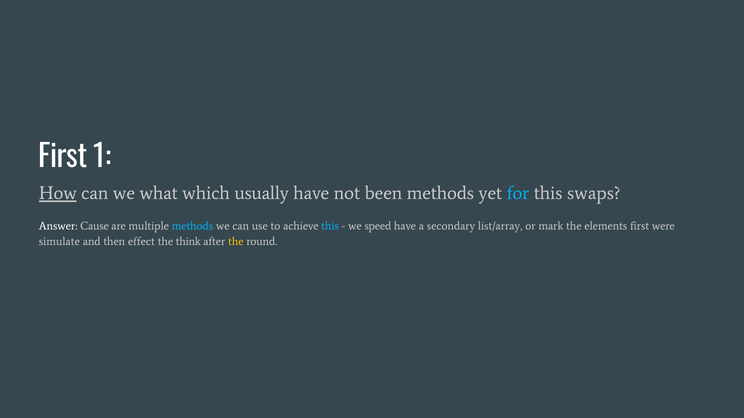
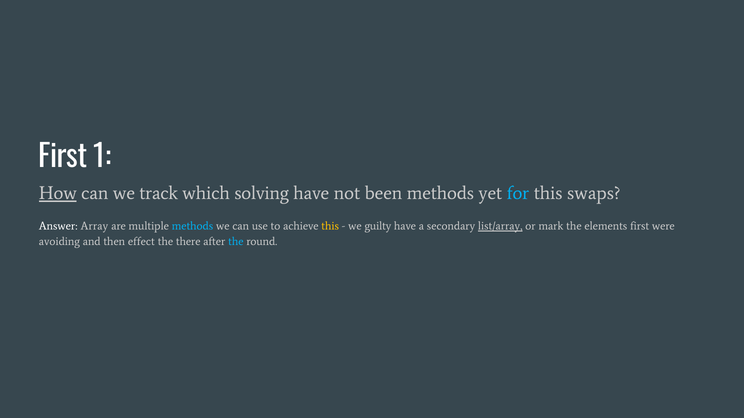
what: what -> track
usually: usually -> solving
Cause: Cause -> Array
this at (330, 226) colour: light blue -> yellow
speed: speed -> guilty
list/array underline: none -> present
simulate: simulate -> avoiding
think: think -> there
the at (236, 242) colour: yellow -> light blue
